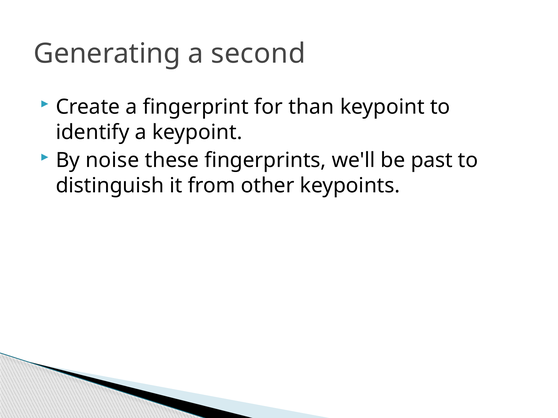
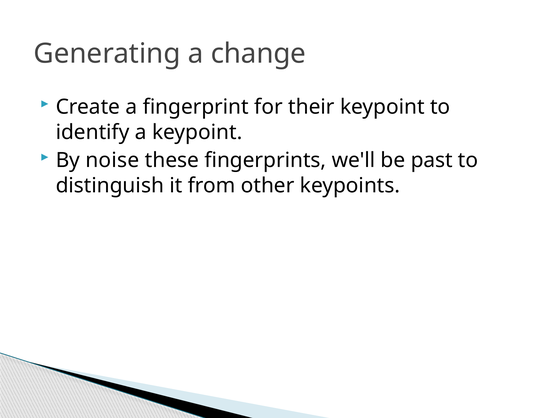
second: second -> change
than: than -> their
